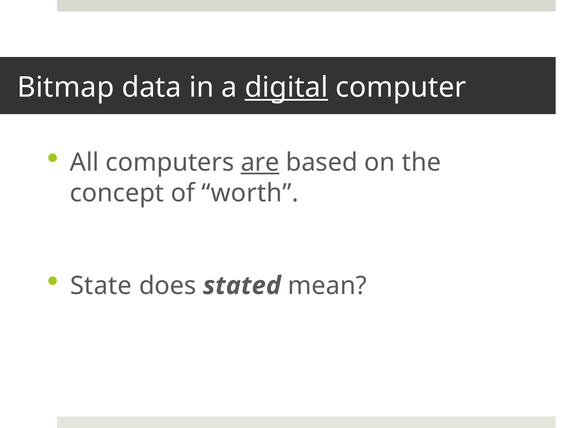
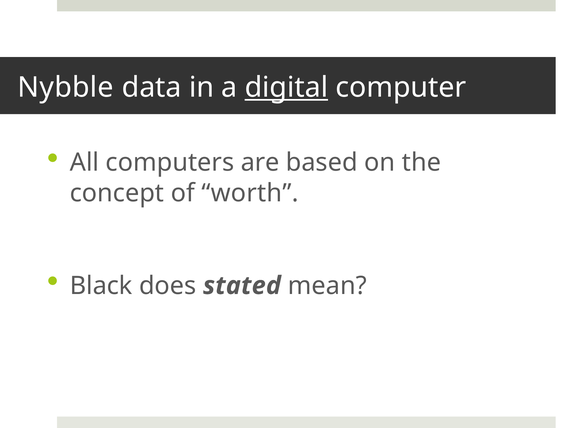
Bitmap: Bitmap -> Nybble
are underline: present -> none
State: State -> Black
